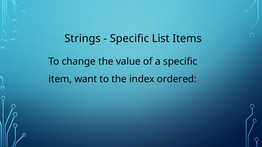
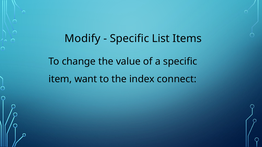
Strings: Strings -> Modify
ordered: ordered -> connect
